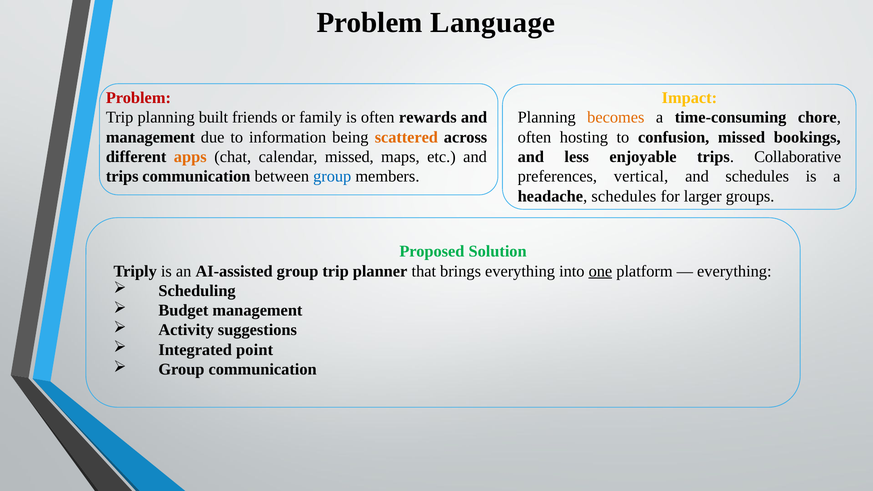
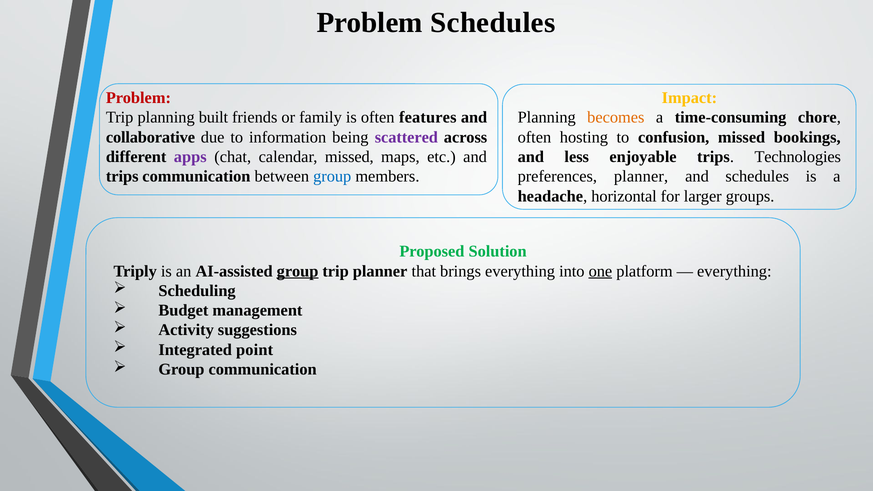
Problem Language: Language -> Schedules
rewards: rewards -> features
management at (150, 137): management -> collaborative
scattered colour: orange -> purple
apps colour: orange -> purple
Collaborative: Collaborative -> Technologies
preferences vertical: vertical -> planner
headache schedules: schedules -> horizontal
group at (298, 271) underline: none -> present
